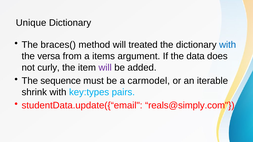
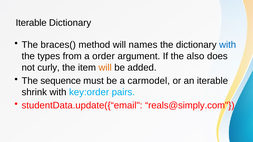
Unique at (31, 23): Unique -> Iterable
treated: treated -> names
versa: versa -> types
items: items -> order
data: data -> also
will at (105, 68) colour: purple -> orange
key:types: key:types -> key:order
